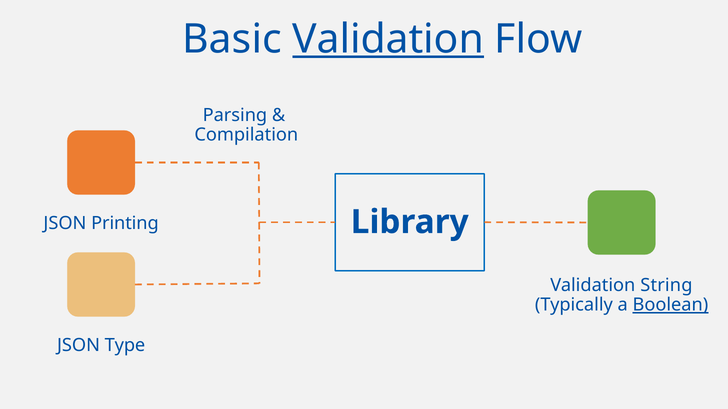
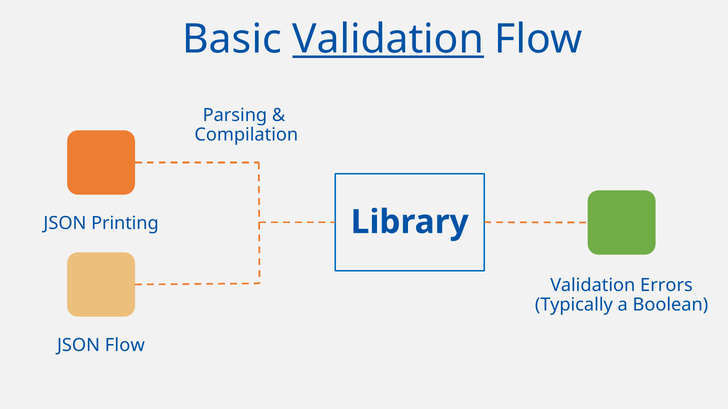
String: String -> Errors
Boolean underline: present -> none
JSON Type: Type -> Flow
